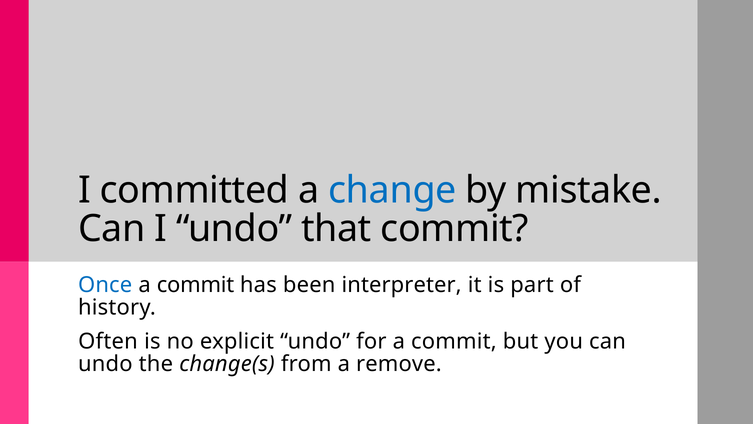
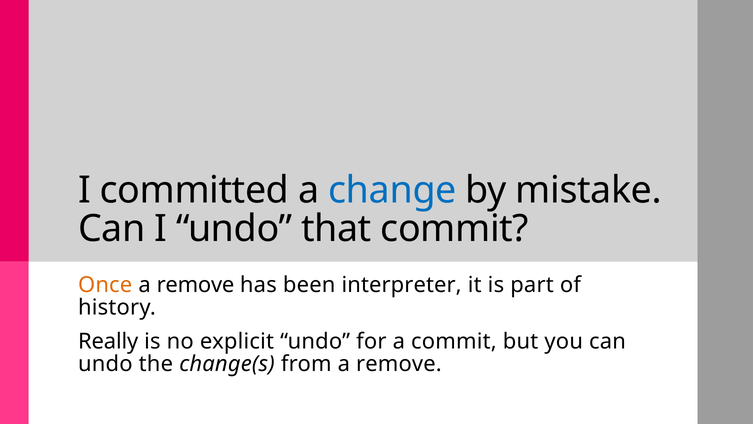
Once colour: blue -> orange
commit at (195, 285): commit -> remove
Often: Often -> Really
